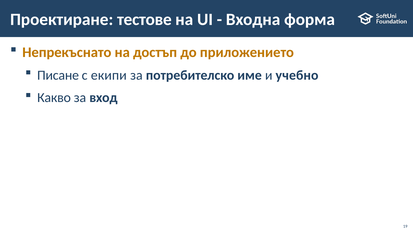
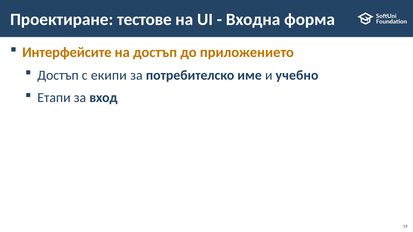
Непрекъснато: Непрекъснато -> Интерфейсите
Писане at (58, 75): Писане -> Достъп
Какво: Какво -> Етапи
